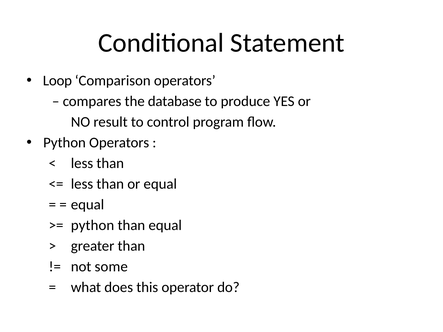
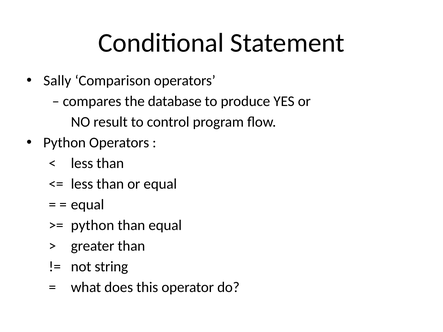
Loop: Loop -> Sally
some: some -> string
